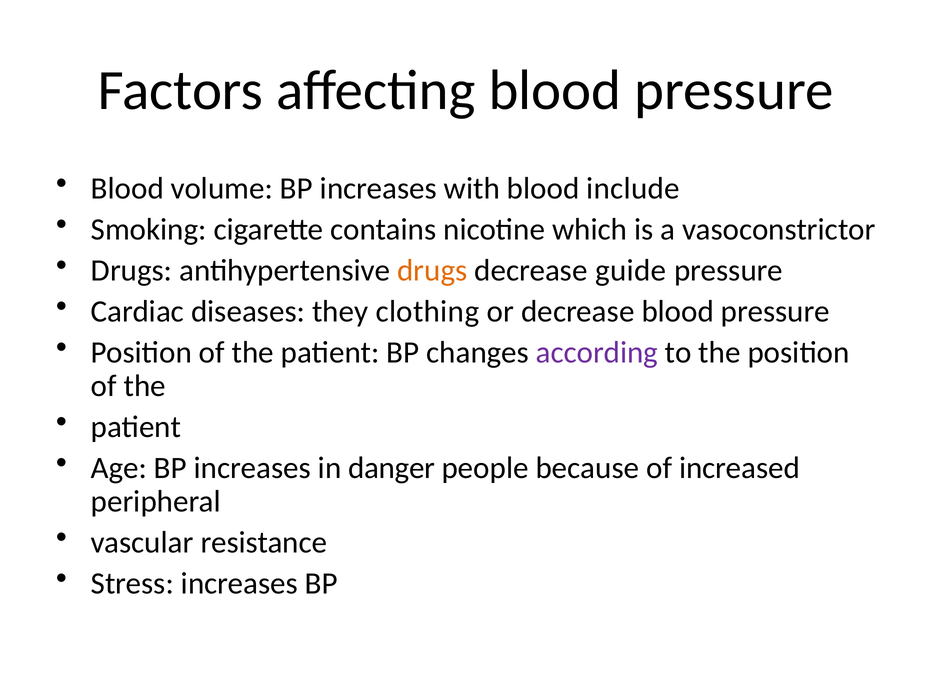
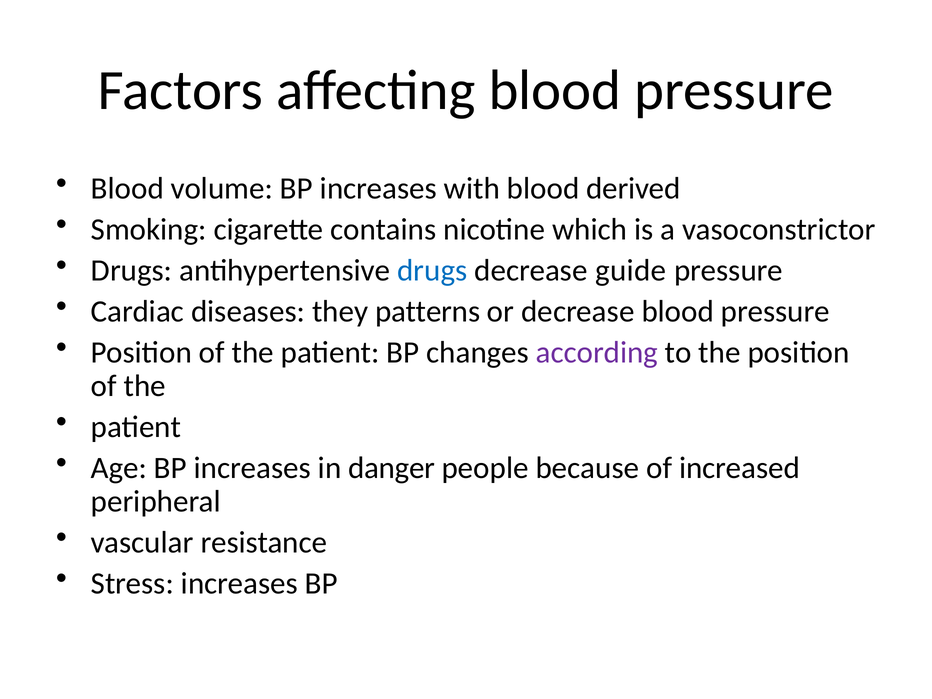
include: include -> derived
drugs at (432, 271) colour: orange -> blue
clothing: clothing -> patterns
